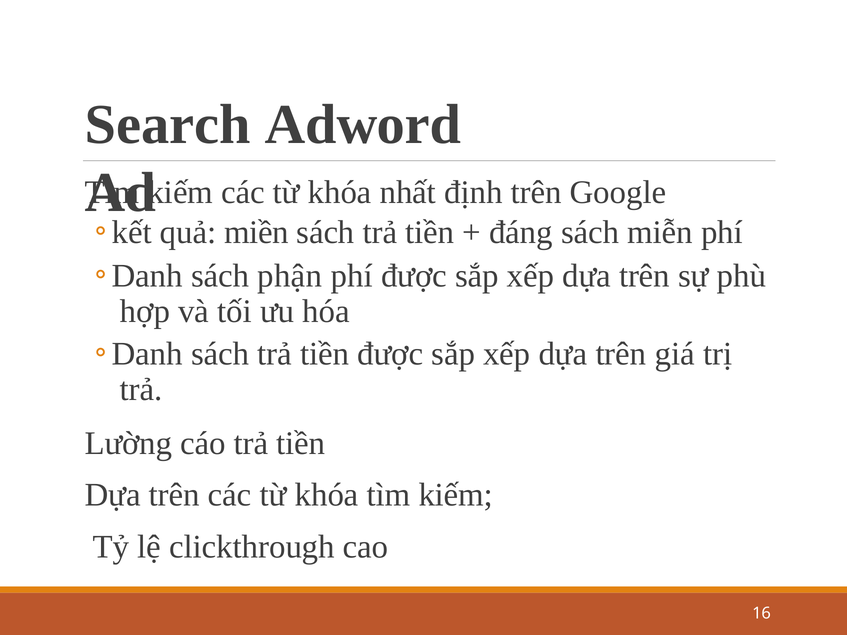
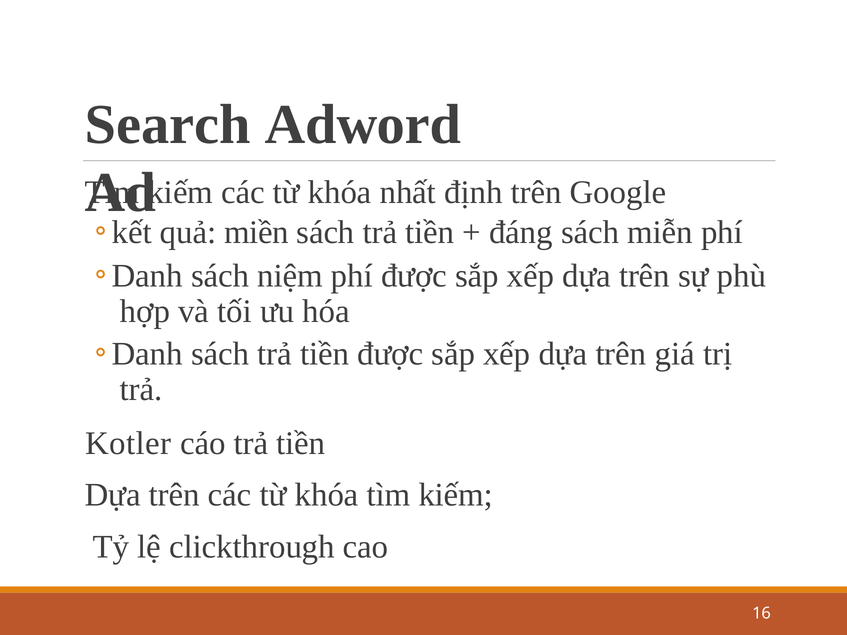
phận: phận -> niệm
Lường: Lường -> Kotler
